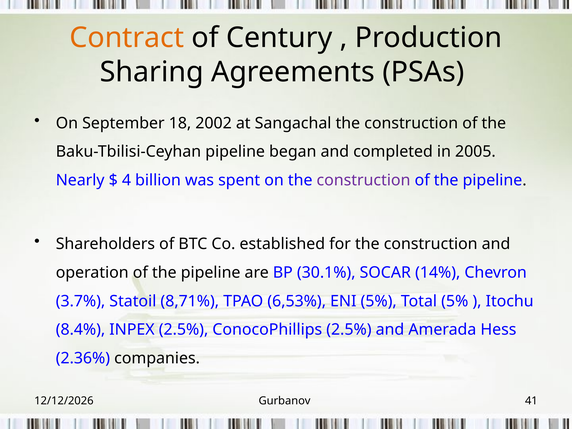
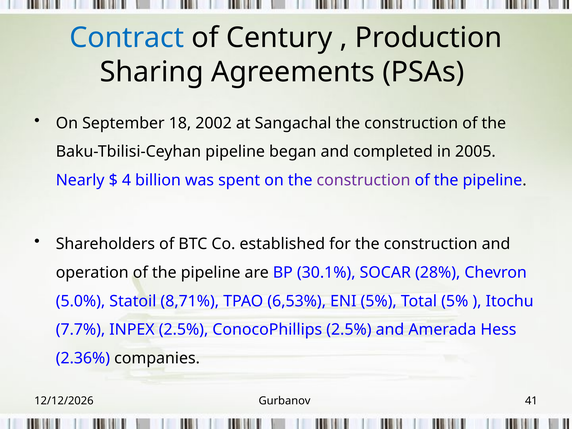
Contract colour: orange -> blue
14%: 14% -> 28%
3.7%: 3.7% -> 5.0%
8.4%: 8.4% -> 7.7%
